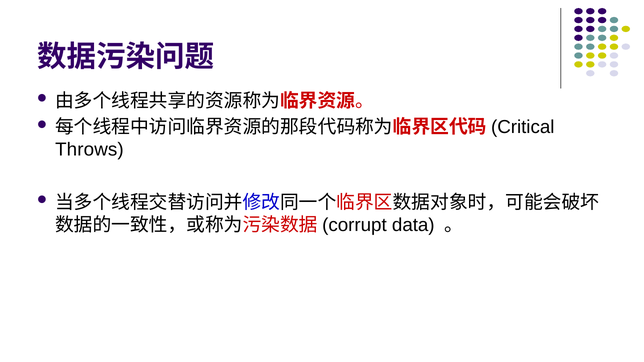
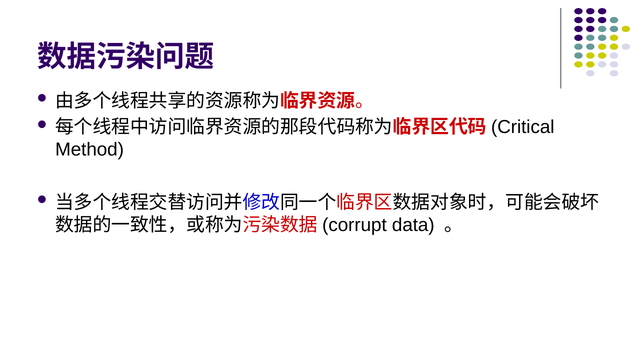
Throws: Throws -> Method
